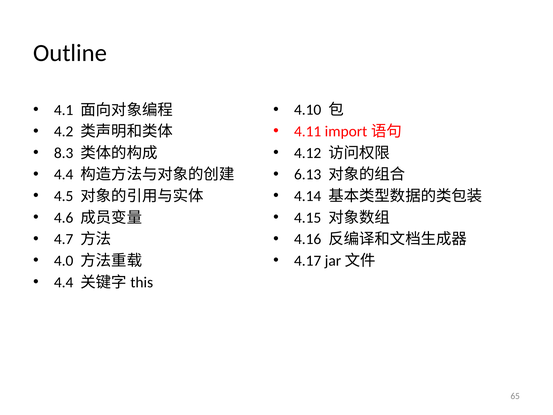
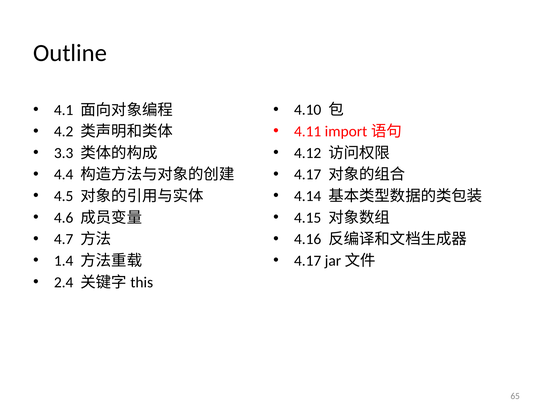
8.3: 8.3 -> 3.3
6.13 at (308, 174): 6.13 -> 4.17
4.0: 4.0 -> 1.4
4.4 at (64, 282): 4.4 -> 2.4
